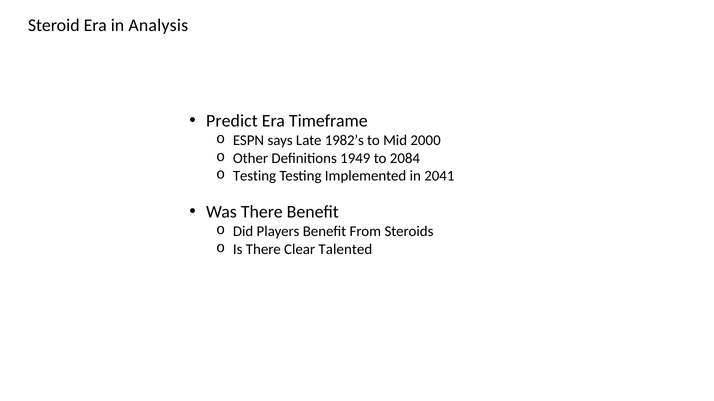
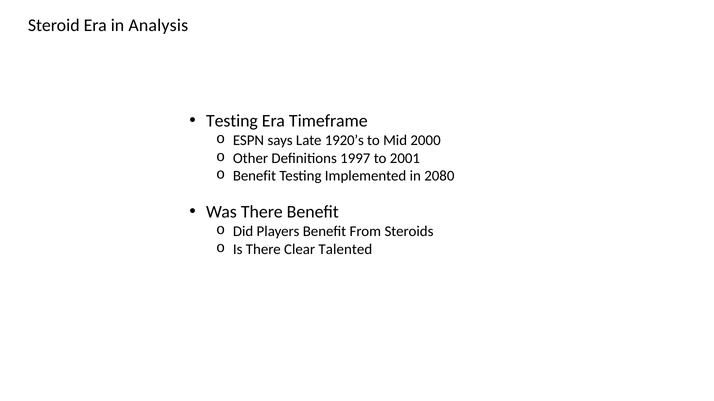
Predict at (232, 121): Predict -> Testing
1982’s: 1982’s -> 1920’s
1949: 1949 -> 1997
2084: 2084 -> 2001
Testing at (254, 176): Testing -> Benefit
2041: 2041 -> 2080
